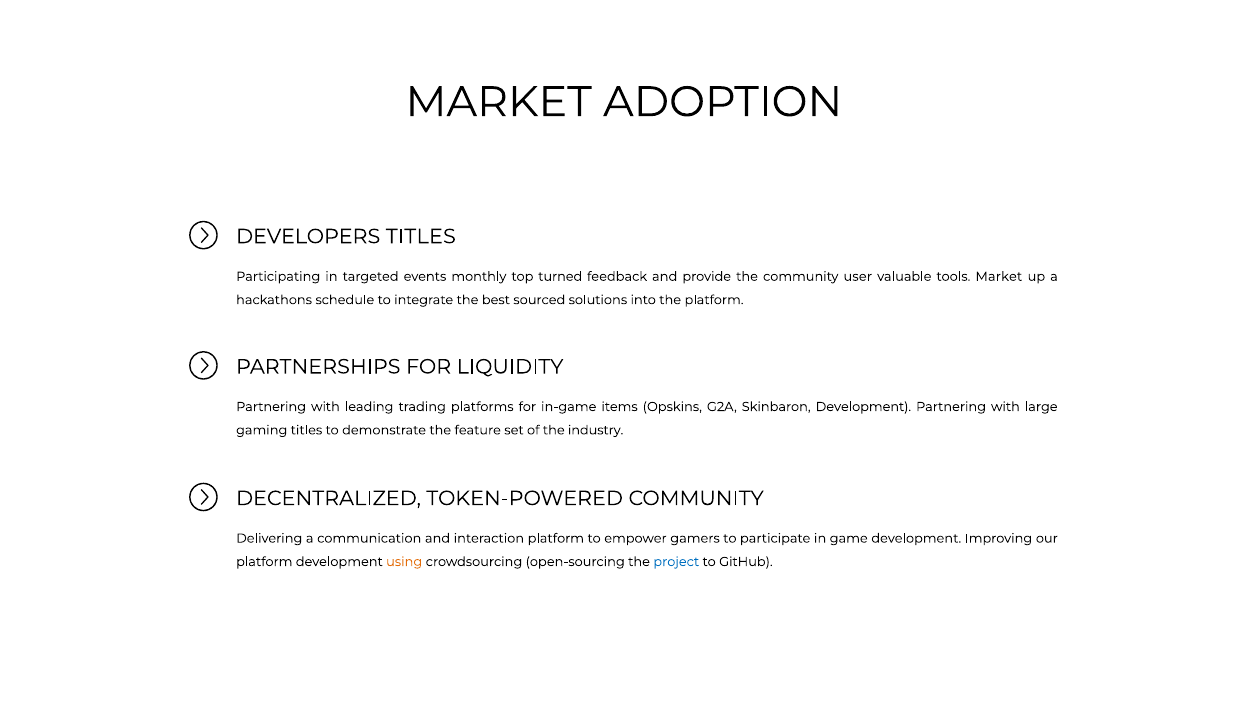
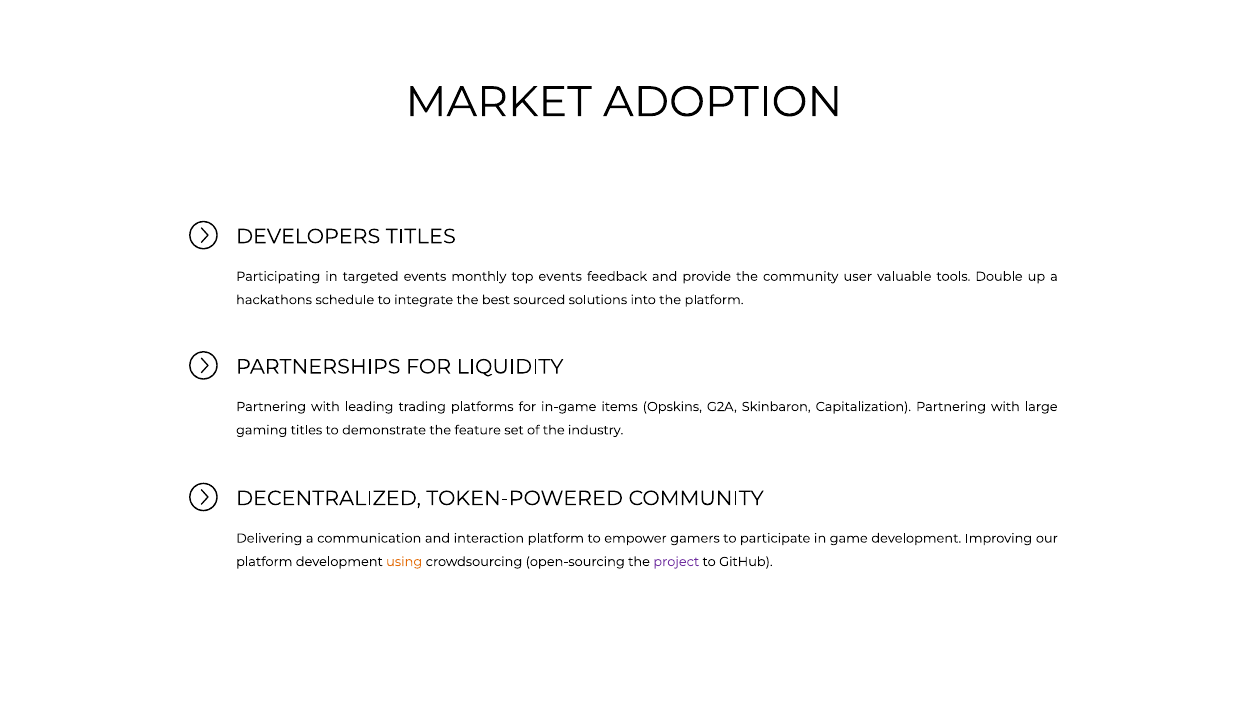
top turned: turned -> events
tools Market: Market -> Double
Skinbaron Development: Development -> Capitalization
project colour: blue -> purple
